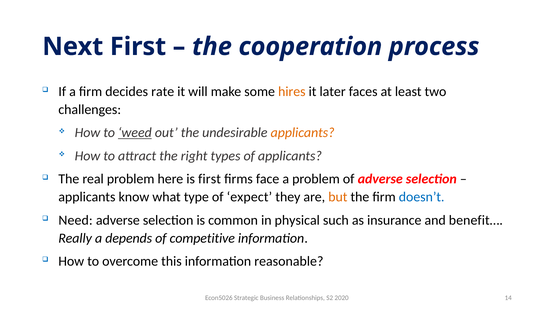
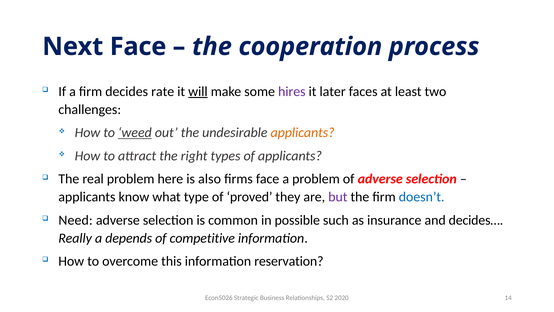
Next First: First -> Face
will underline: none -> present
hires colour: orange -> purple
is first: first -> also
expect: expect -> proved
but colour: orange -> purple
physical: physical -> possible
benefit…: benefit… -> decides…
reasonable: reasonable -> reservation
